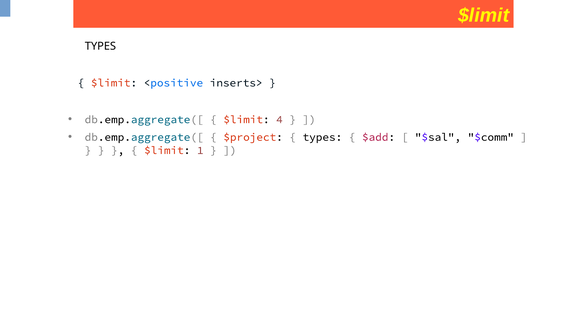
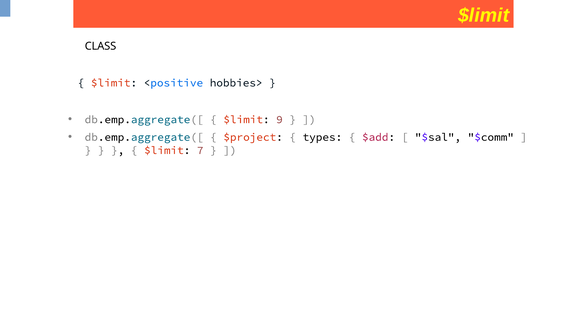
TYPES at (100, 46): TYPES -> CLASS
inserts>: inserts> -> hobbies>
4: 4 -> 9
1: 1 -> 7
